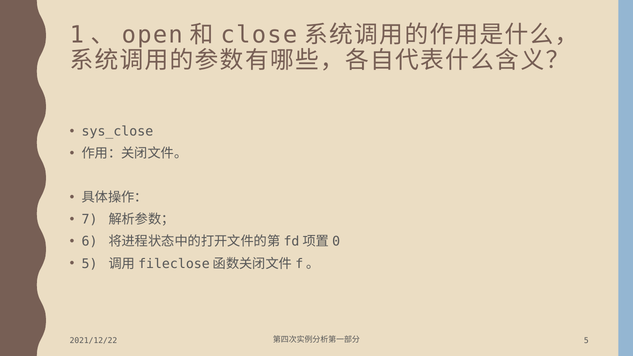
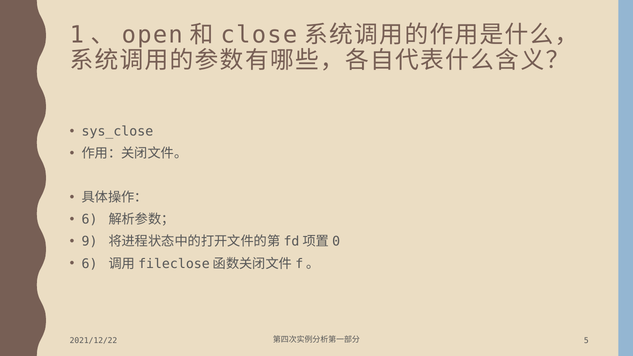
7 at (90, 220): 7 -> 6
6: 6 -> 9
5 at (90, 264): 5 -> 6
